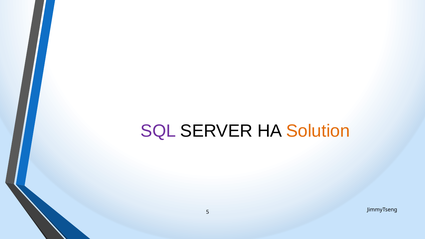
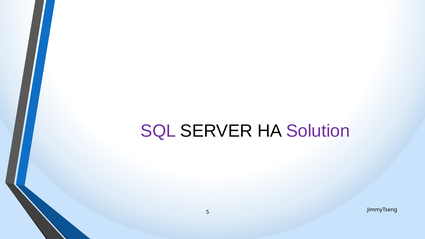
Solution colour: orange -> purple
